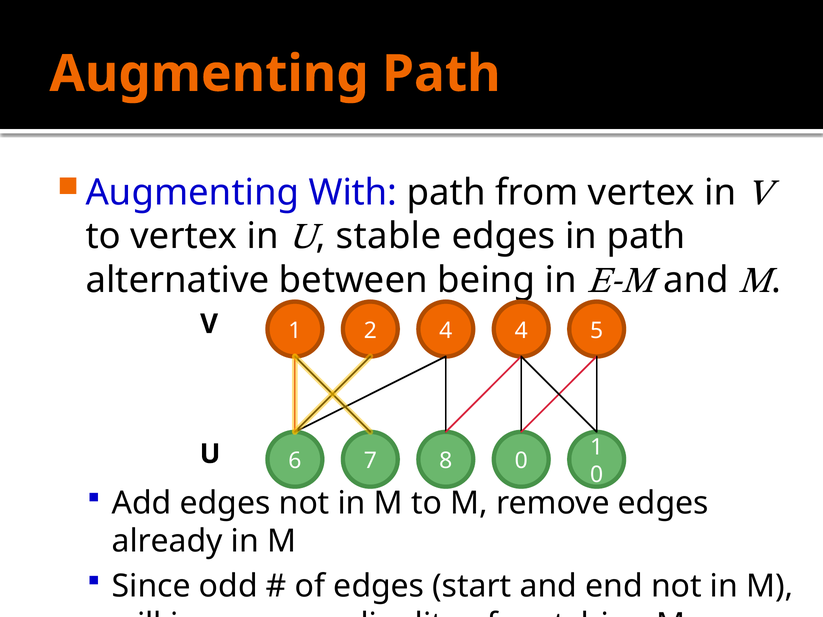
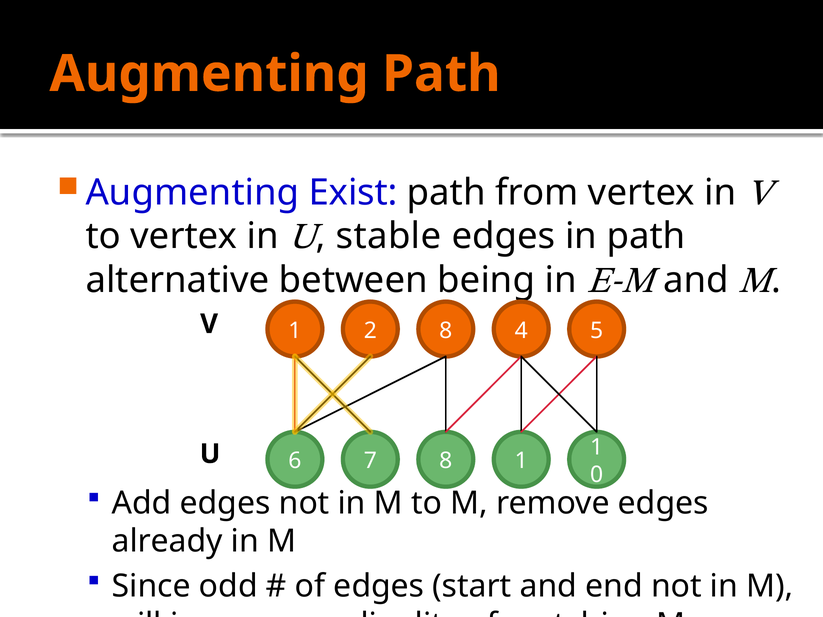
With: With -> Exist
2 4: 4 -> 8
8 0: 0 -> 1
